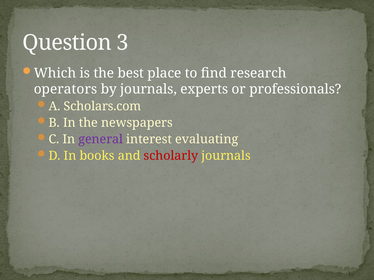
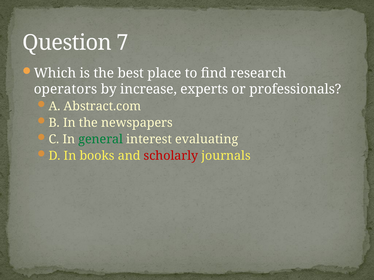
3: 3 -> 7
by journals: journals -> increase
Scholars.com: Scholars.com -> Abstract.com
general colour: purple -> green
